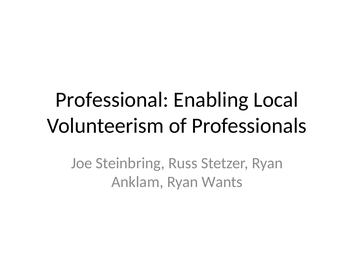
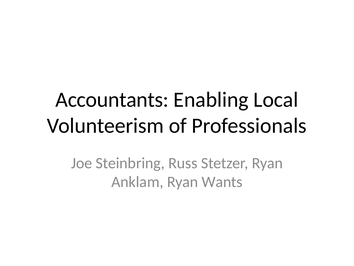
Professional: Professional -> Accountants
